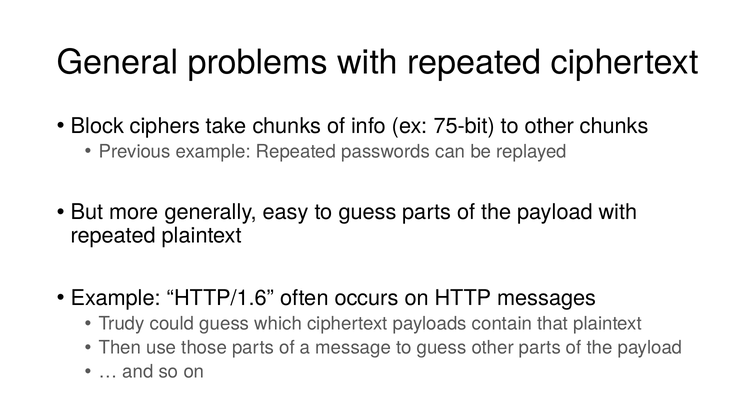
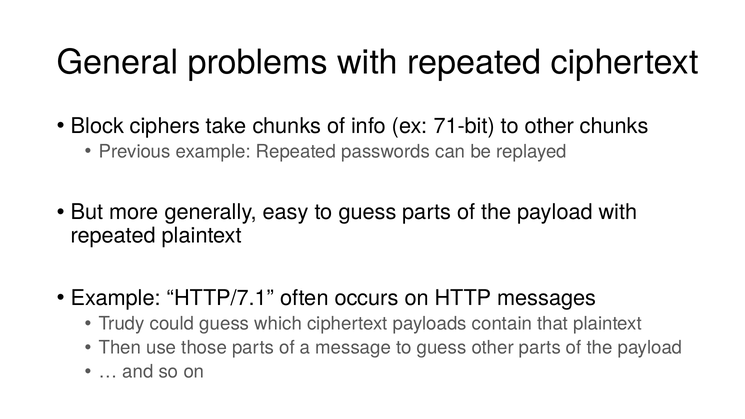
75-bit: 75-bit -> 71-bit
HTTP/1.6: HTTP/1.6 -> HTTP/7.1
